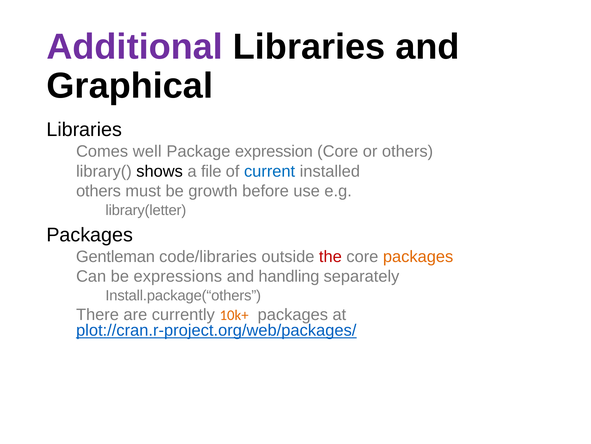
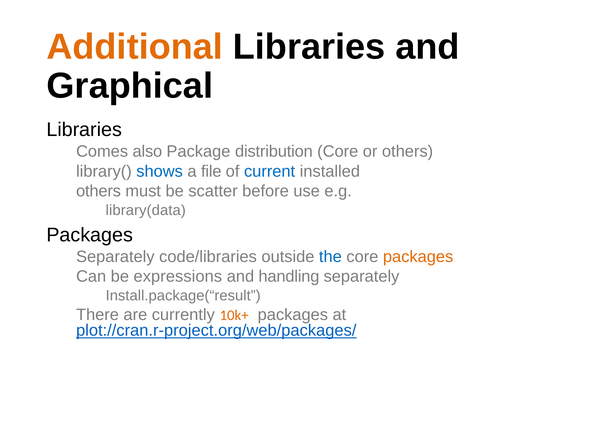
Additional colour: purple -> orange
well: well -> also
expression: expression -> distribution
shows colour: black -> blue
growth: growth -> scatter
library(letter: library(letter -> library(data
Gentleman at (115, 256): Gentleman -> Separately
the colour: red -> blue
Install.package(“others: Install.package(“others -> Install.package(“result
